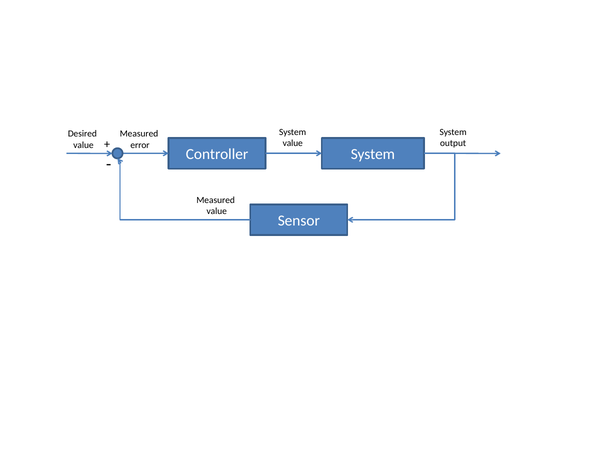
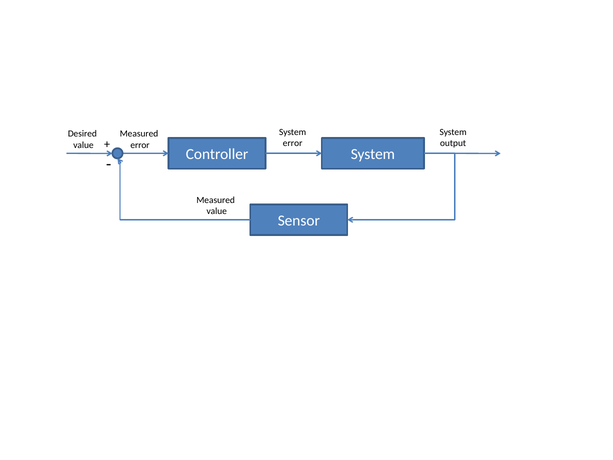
value at (293, 143): value -> error
